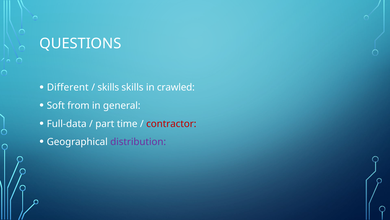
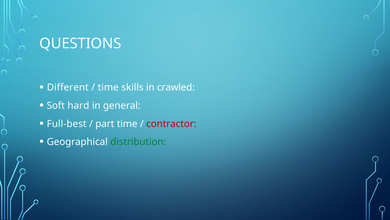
skills at (108, 87): skills -> time
from: from -> hard
Full-data: Full-data -> Full-best
distribution colour: purple -> green
